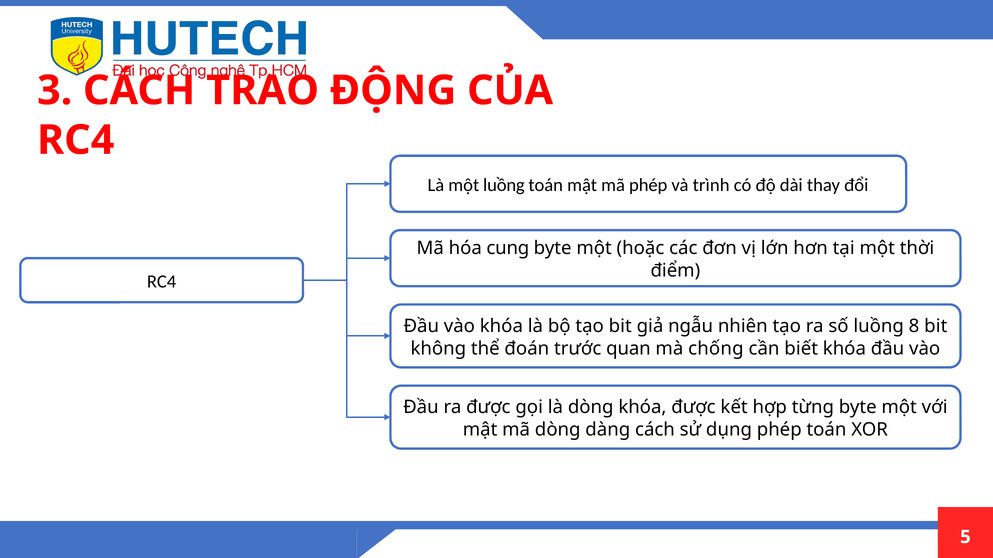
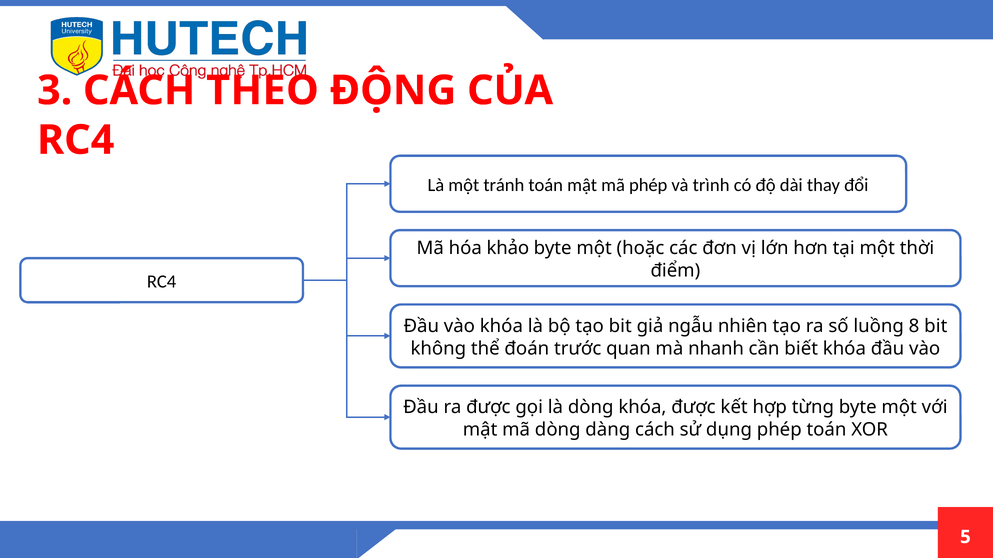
TRAO: TRAO -> THEO
một luồng: luồng -> tránh
cung: cung -> khảo
chống: chống -> nhanh
